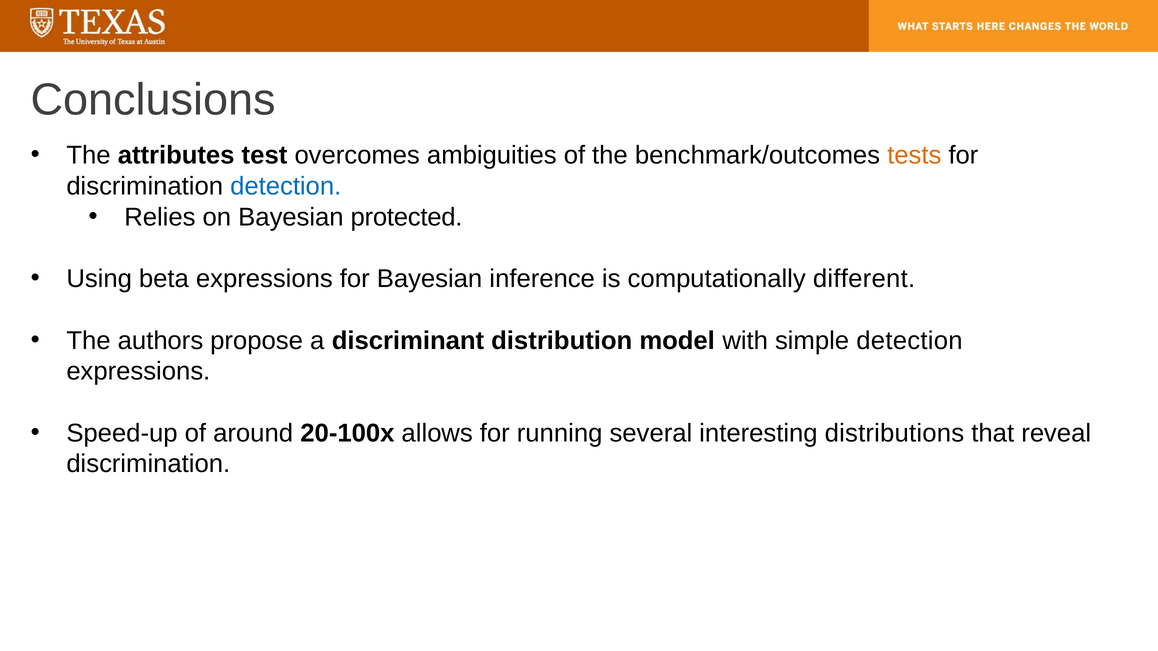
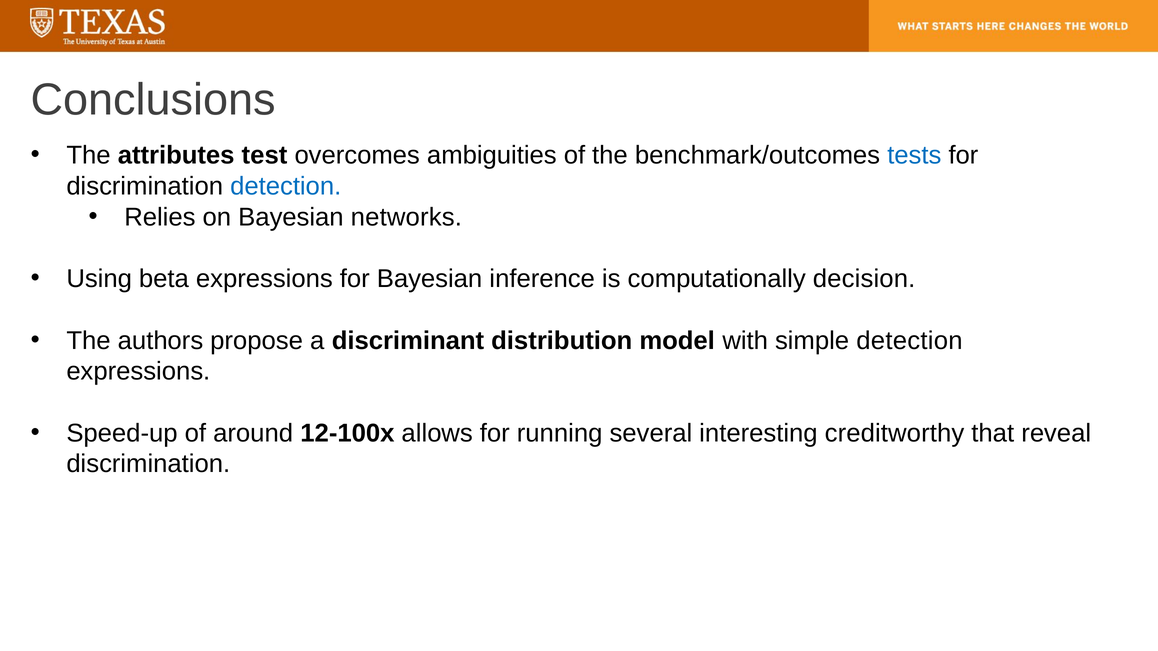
tests colour: orange -> blue
protected: protected -> networks
different: different -> decision
20-100x: 20-100x -> 12-100x
distributions: distributions -> creditworthy
